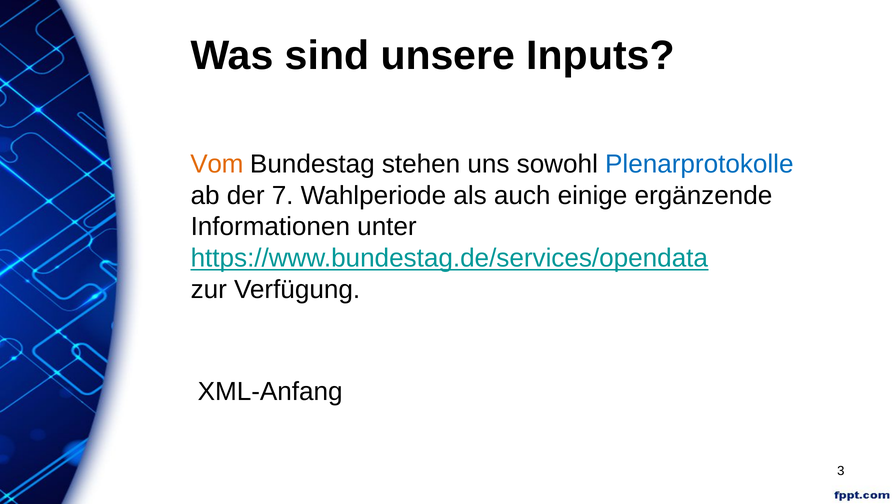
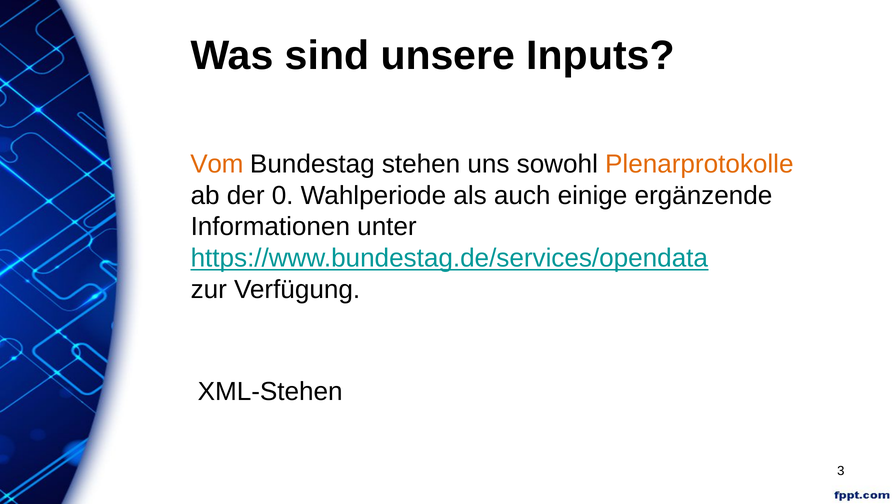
Plenarprotokolle colour: blue -> orange
7: 7 -> 0
XML-Anfang: XML-Anfang -> XML-Stehen
